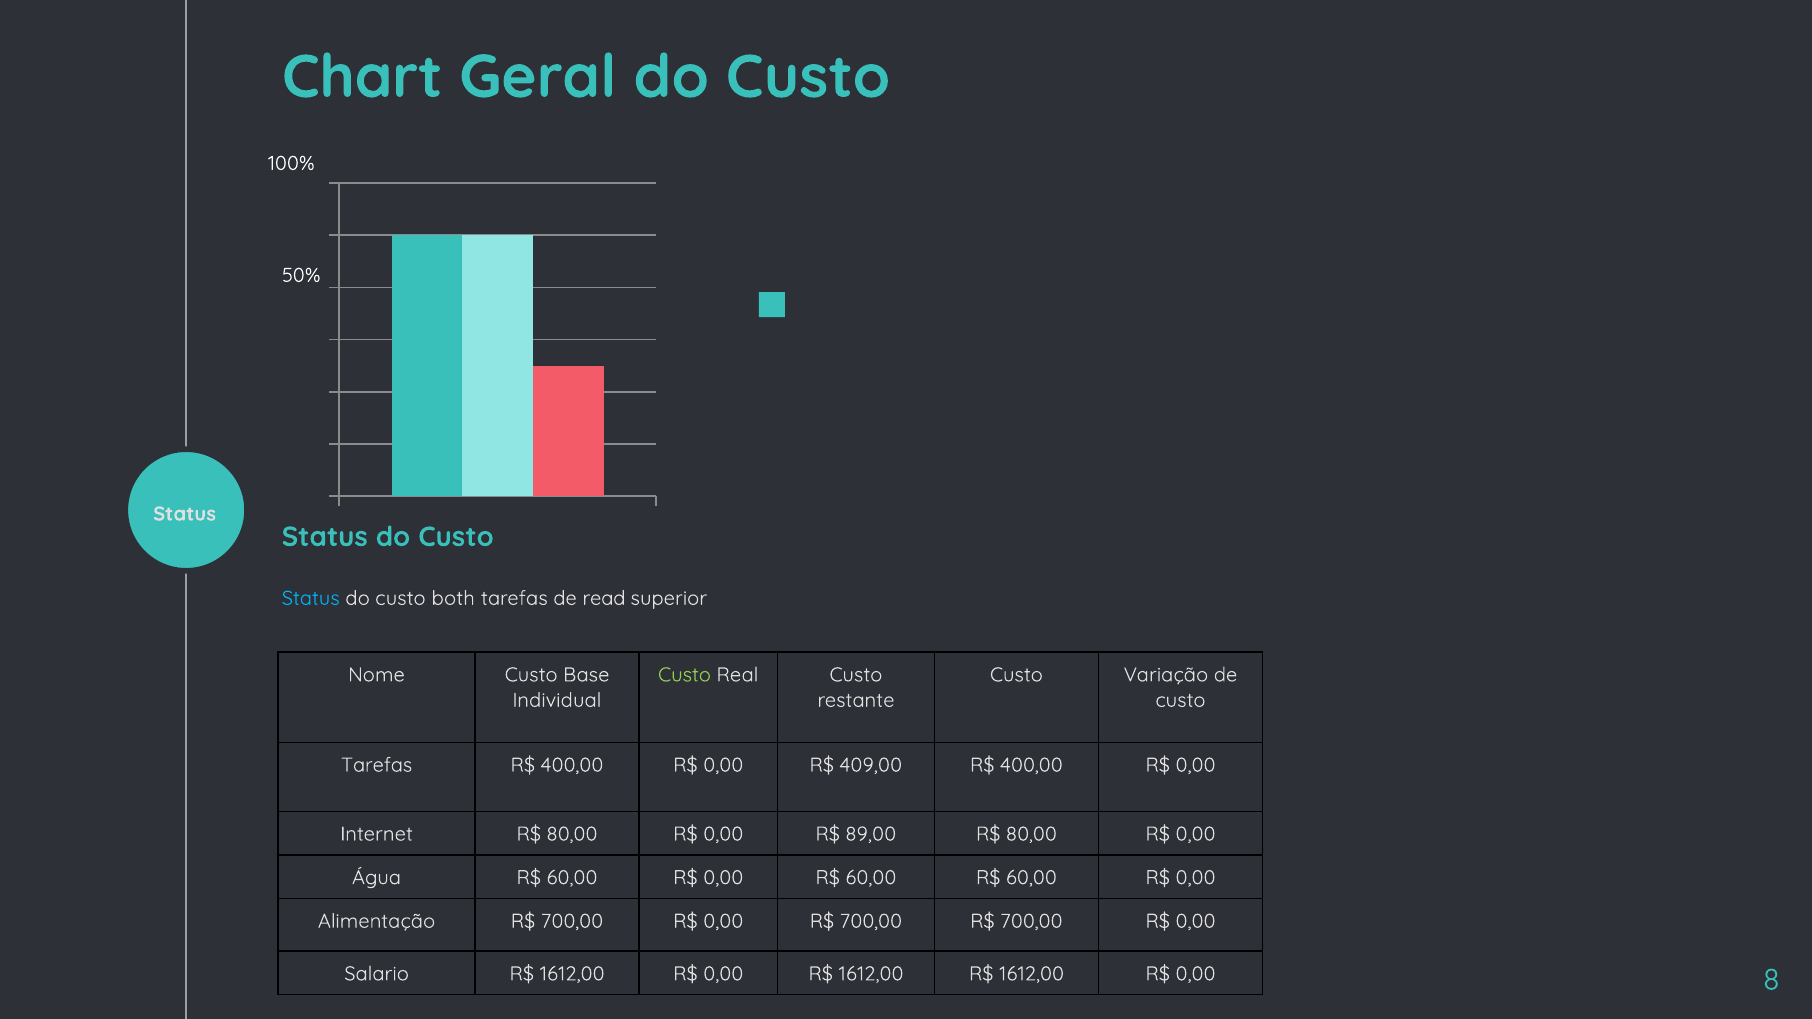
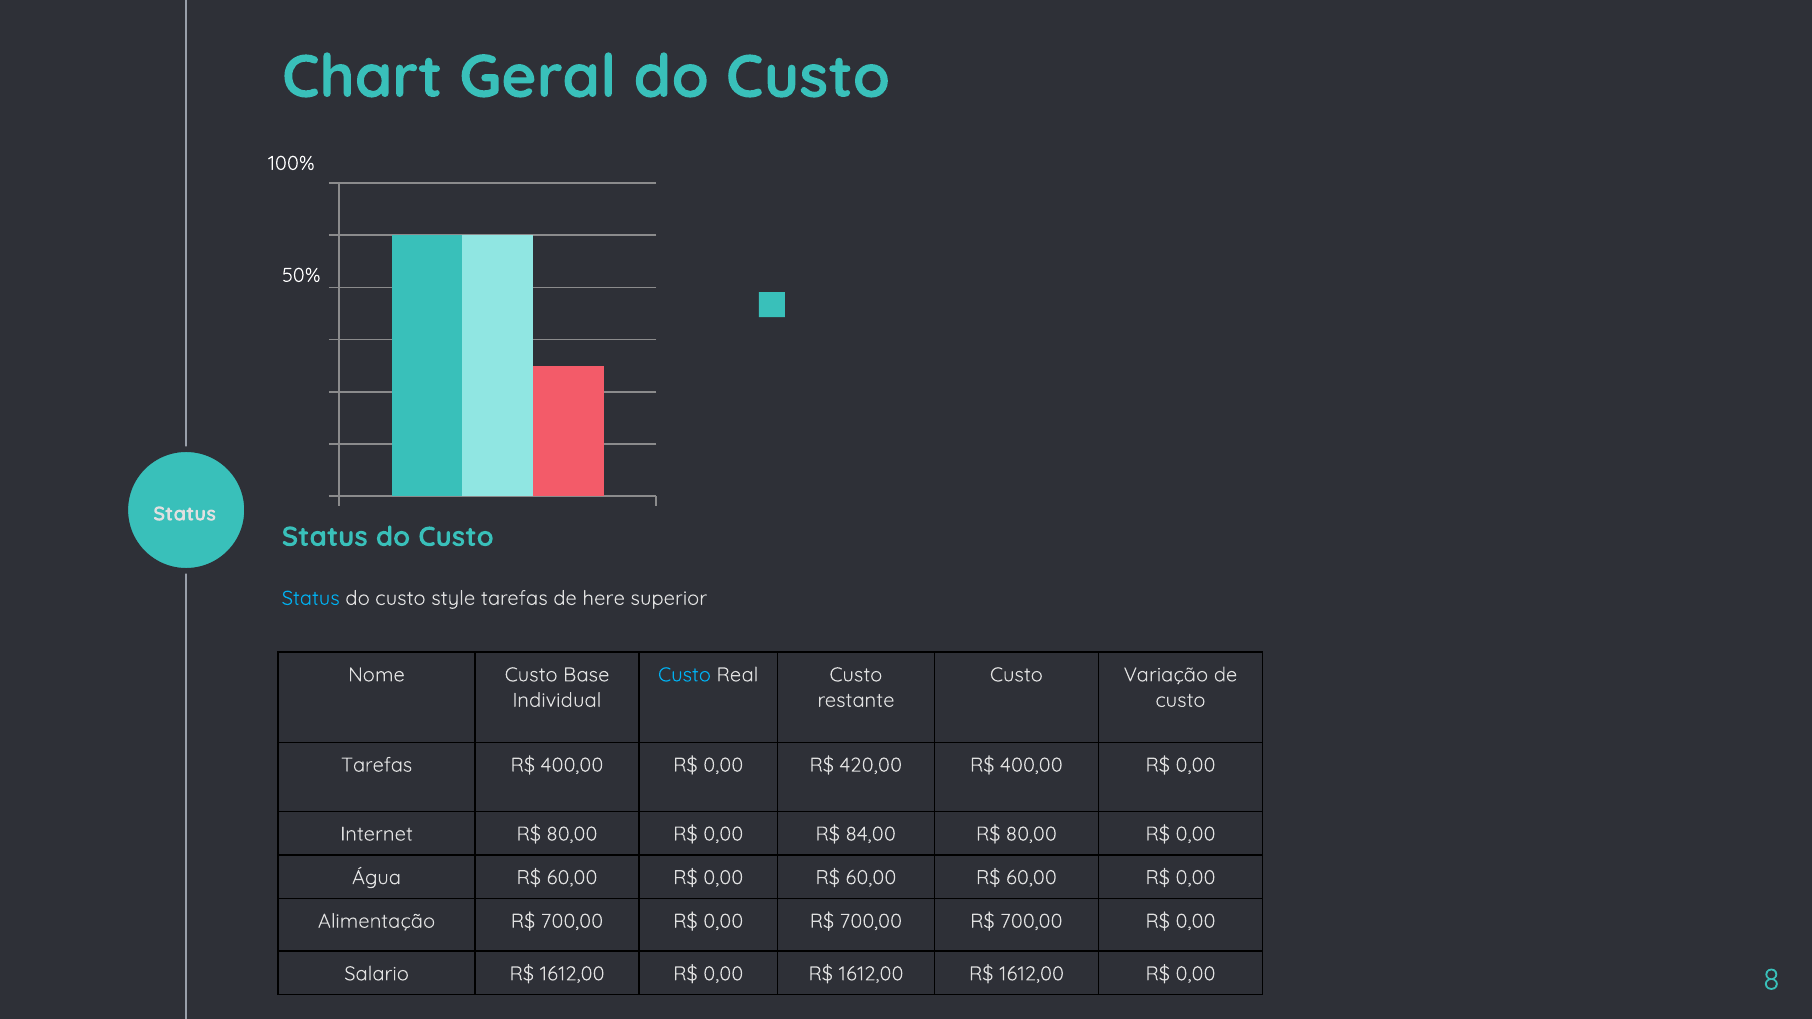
both: both -> style
read: read -> here
Custo at (684, 675) colour: light green -> light blue
409,00: 409,00 -> 420,00
89,00: 89,00 -> 84,00
